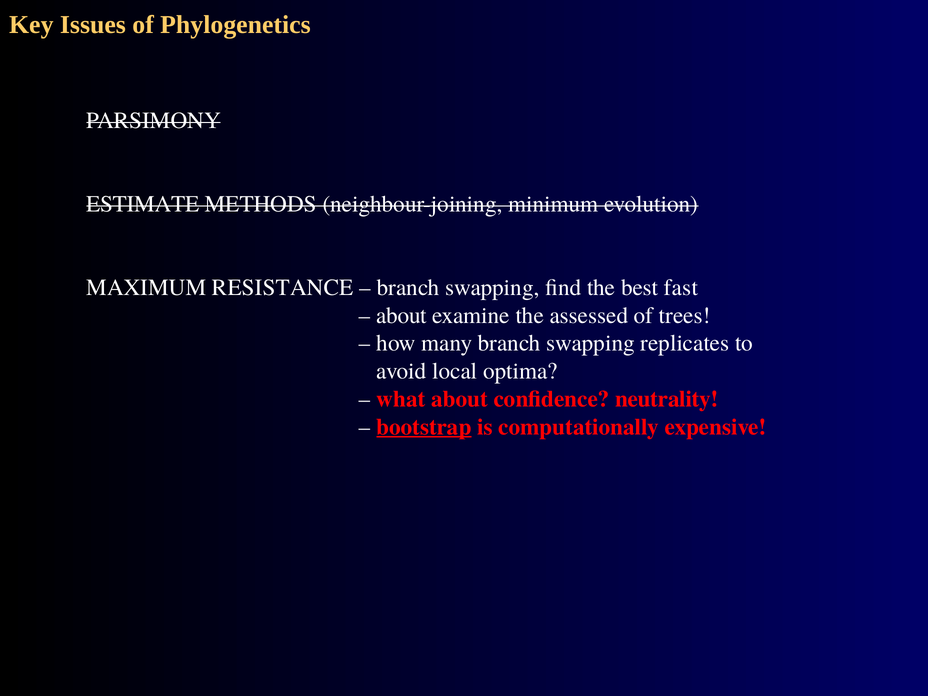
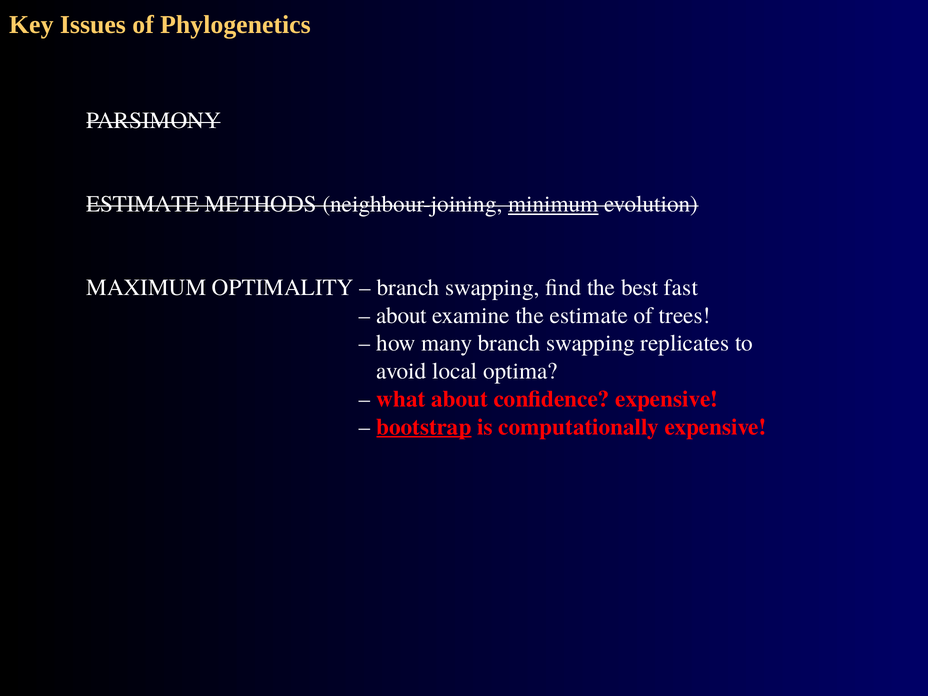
minimum underline: none -> present
RESISTANCE: RESISTANCE -> OPTIMALITY
the assessed: assessed -> estimate
confidence neutrality: neutrality -> expensive
